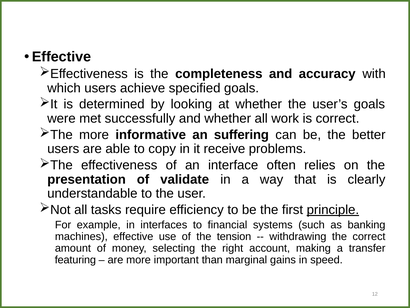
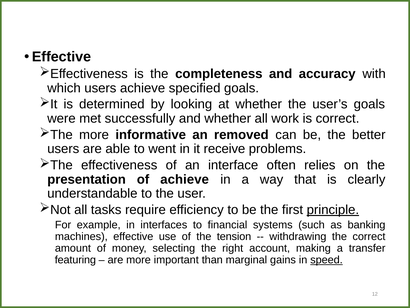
suffering: suffering -> removed
copy: copy -> went
of validate: validate -> achieve
speed underline: none -> present
